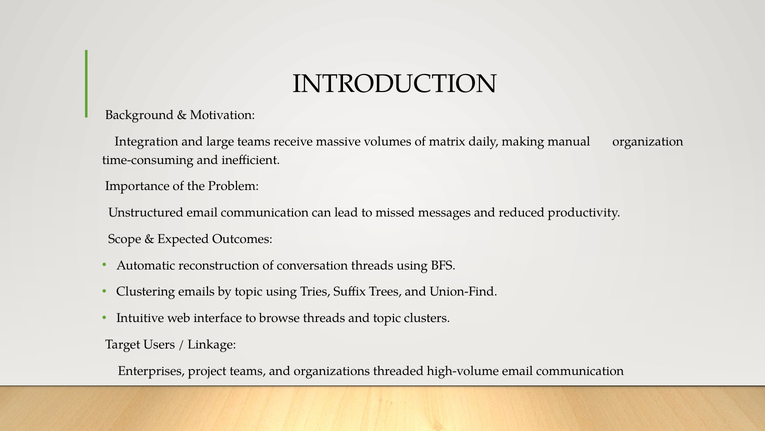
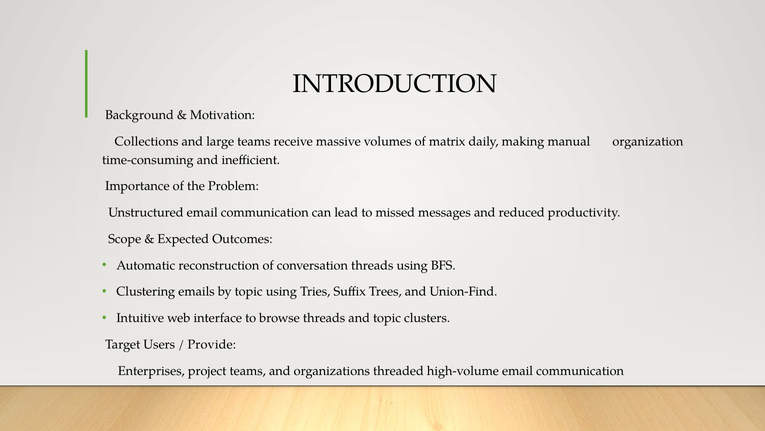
Integration: Integration -> Collections
Linkage: Linkage -> Provide
